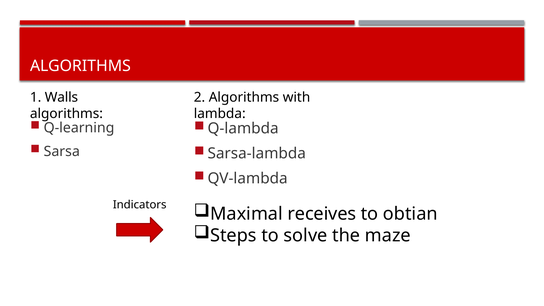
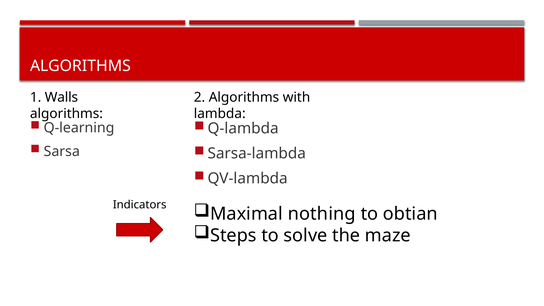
receives: receives -> nothing
